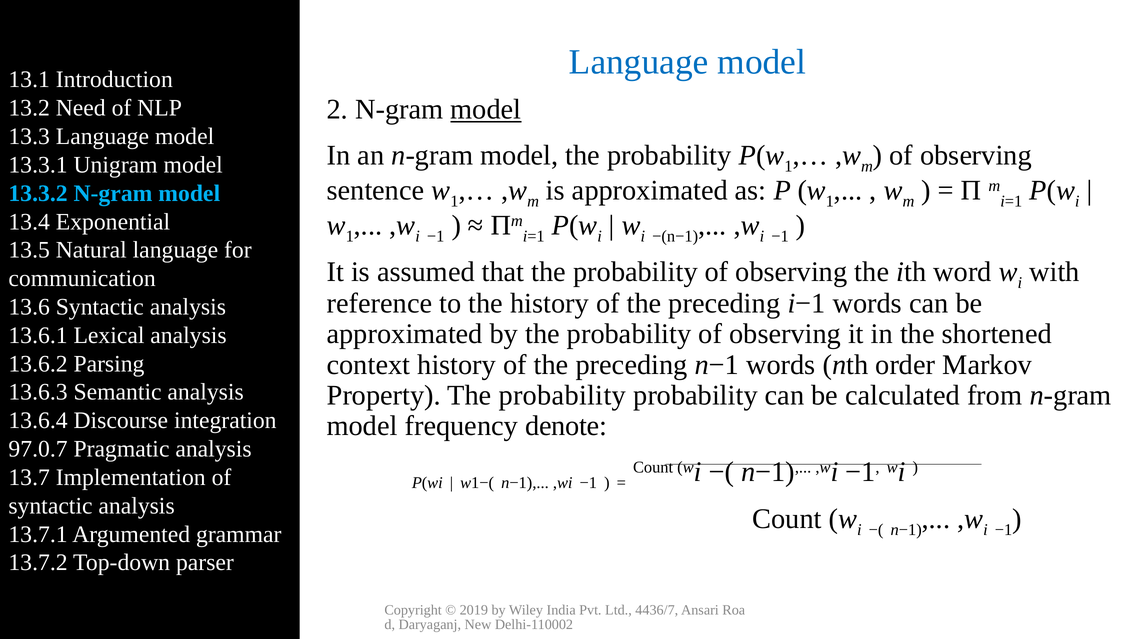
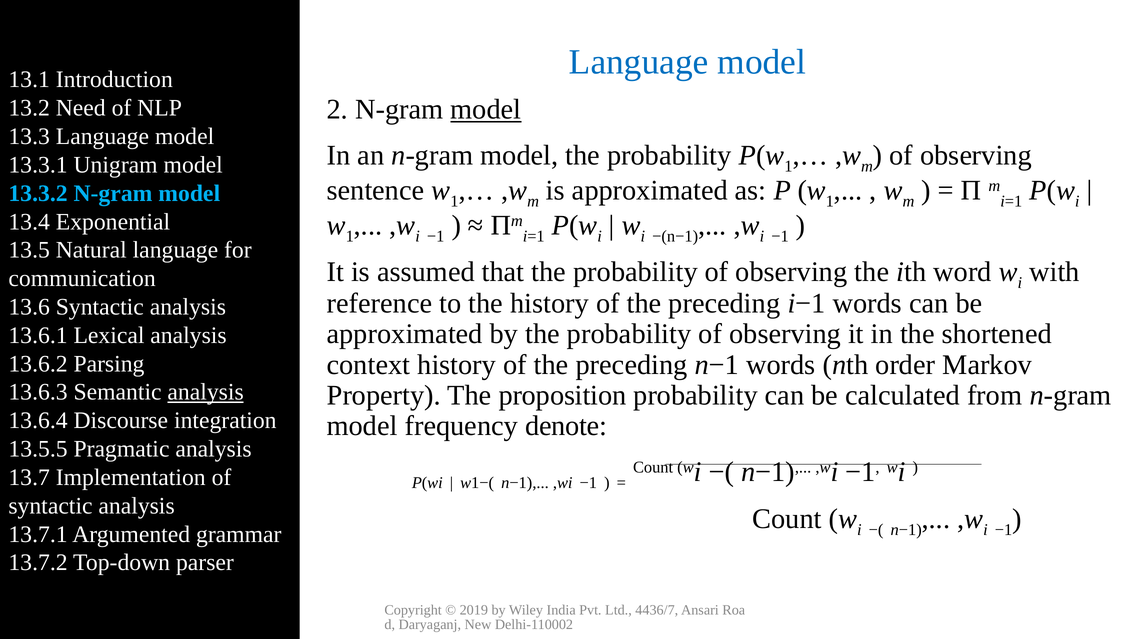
analysis at (206, 392) underline: none -> present
Property The probability: probability -> proposition
97.0.7: 97.0.7 -> 13.5.5
